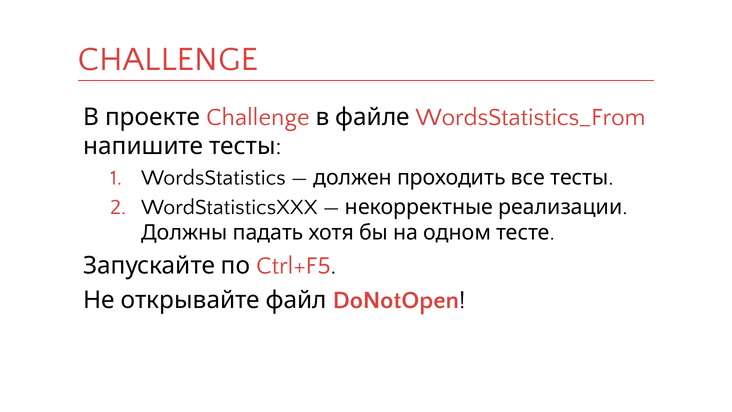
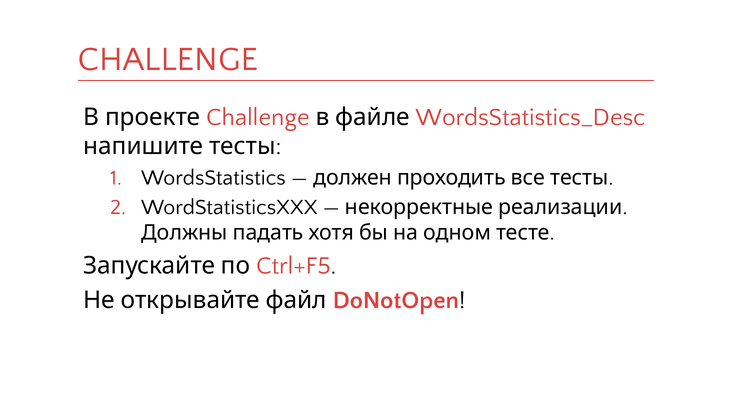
WordsStatistics_From: WordsStatistics_From -> WordsStatistics_Desc
